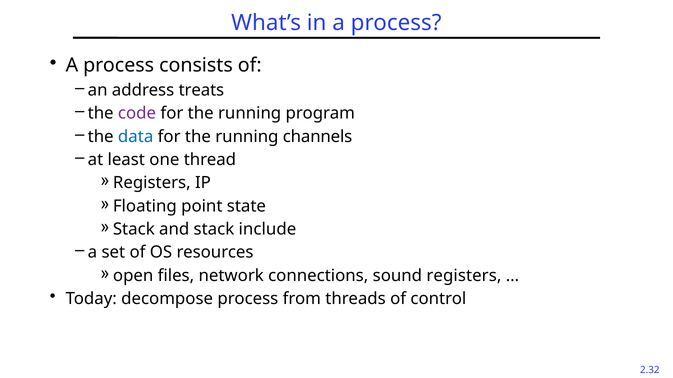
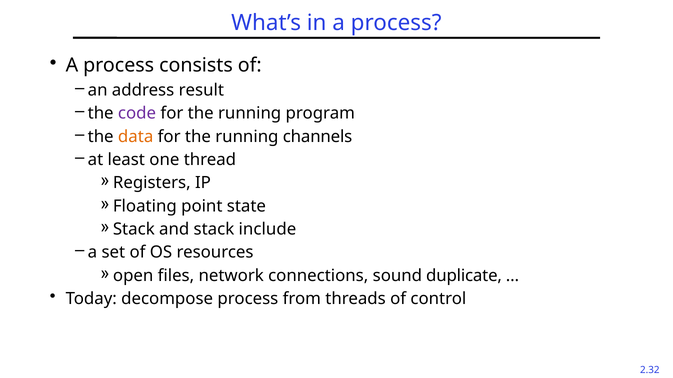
treats: treats -> result
data colour: blue -> orange
sound registers: registers -> duplicate
